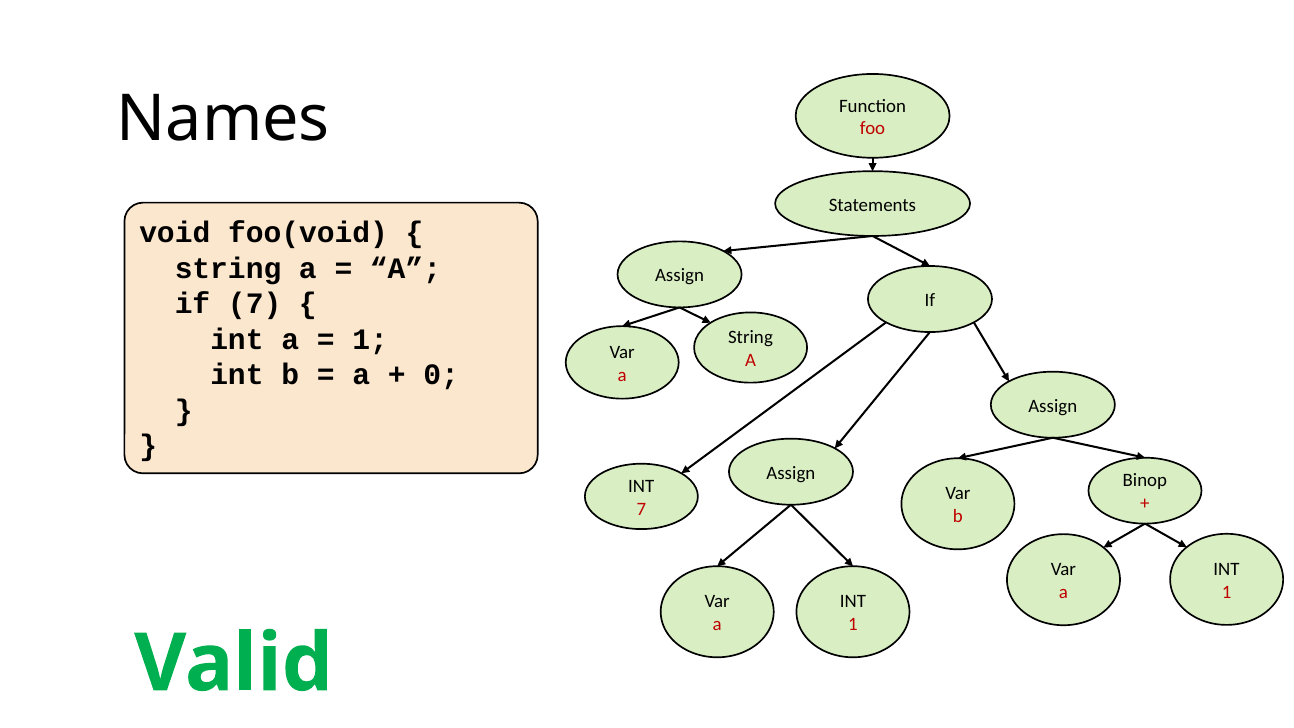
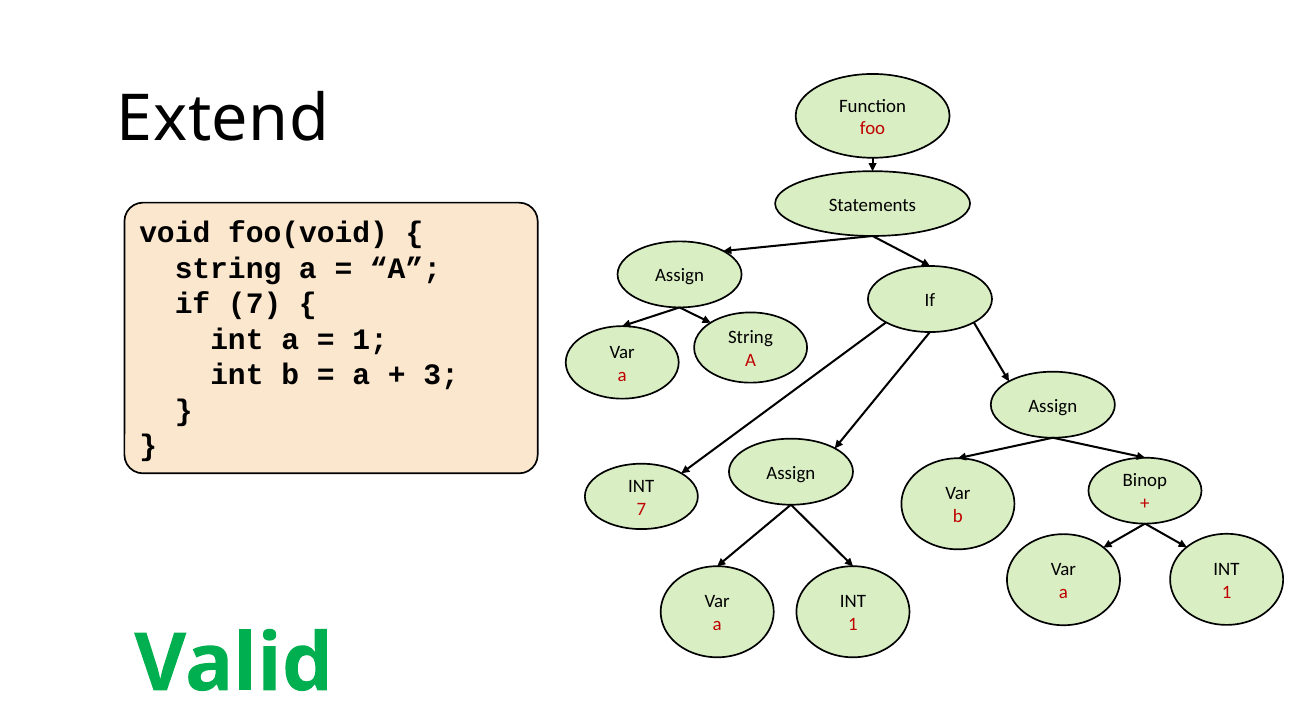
Names: Names -> Extend
0: 0 -> 3
